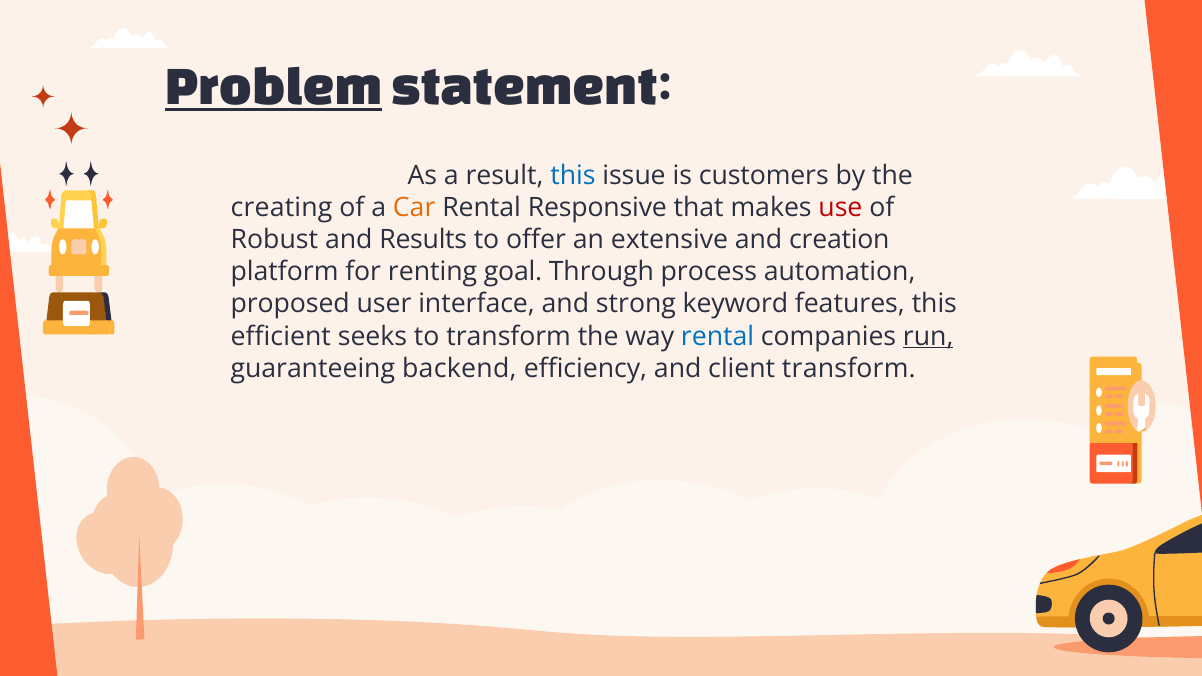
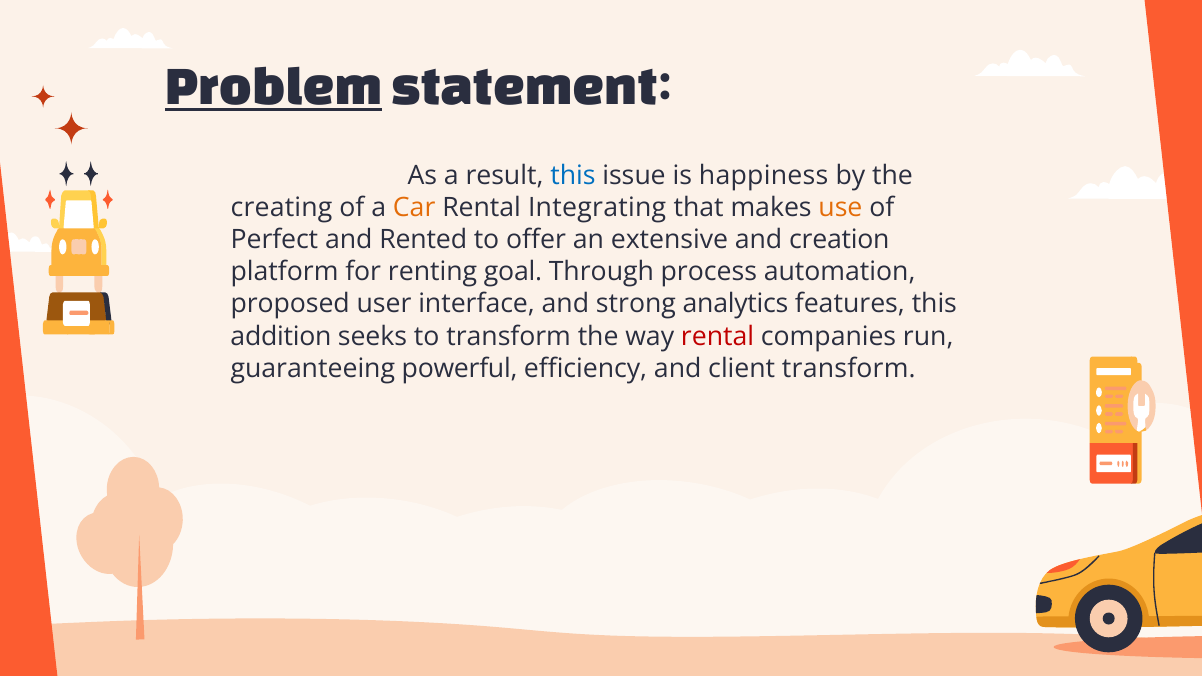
customers: customers -> happiness
Responsive: Responsive -> Integrating
use colour: red -> orange
Robust: Robust -> Perfect
Results: Results -> Rented
keyword: keyword -> analytics
efficient: efficient -> addition
rental at (718, 336) colour: blue -> red
run underline: present -> none
backend: backend -> powerful
